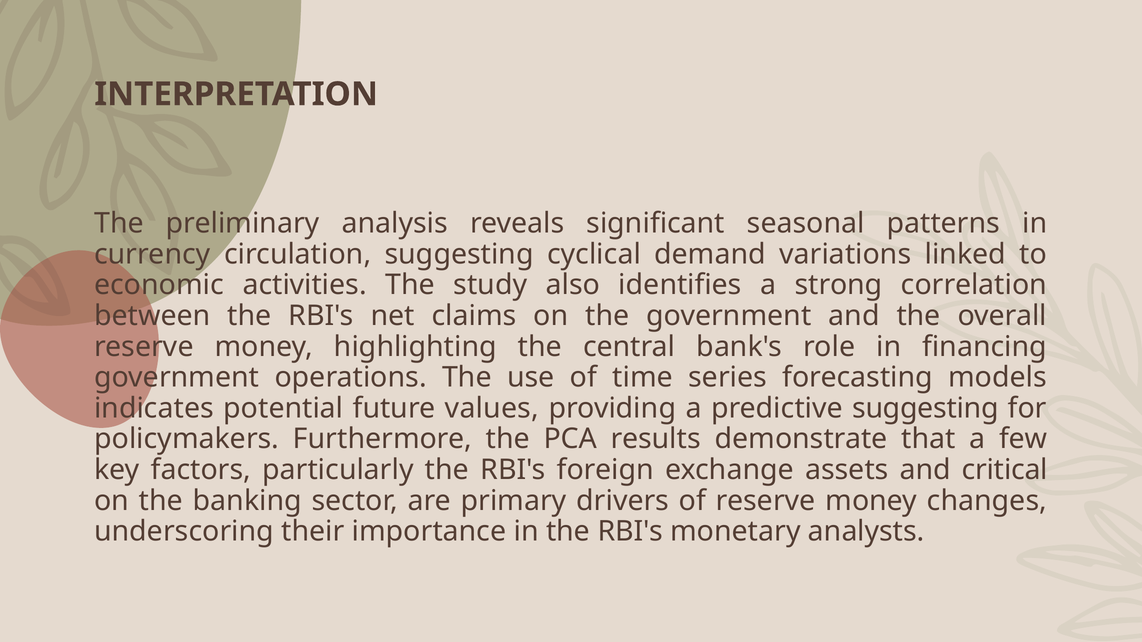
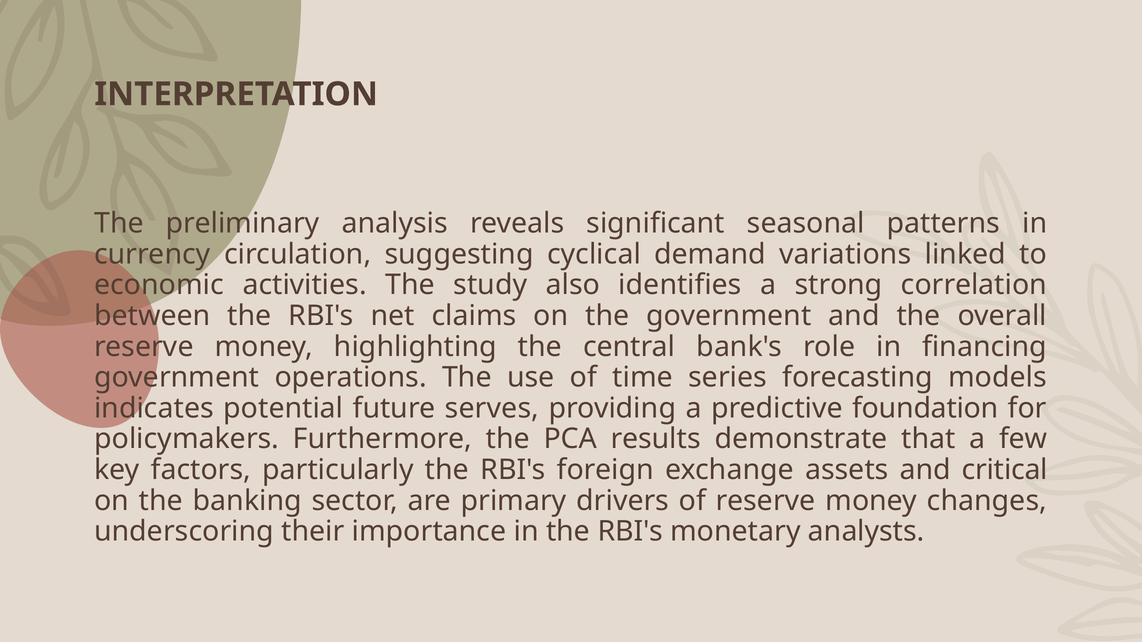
values: values -> serves
predictive suggesting: suggesting -> foundation
